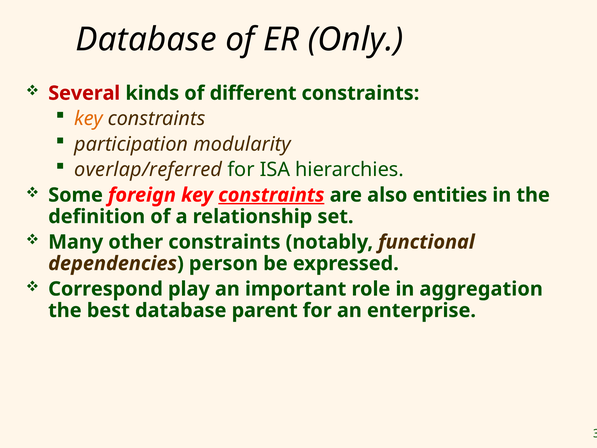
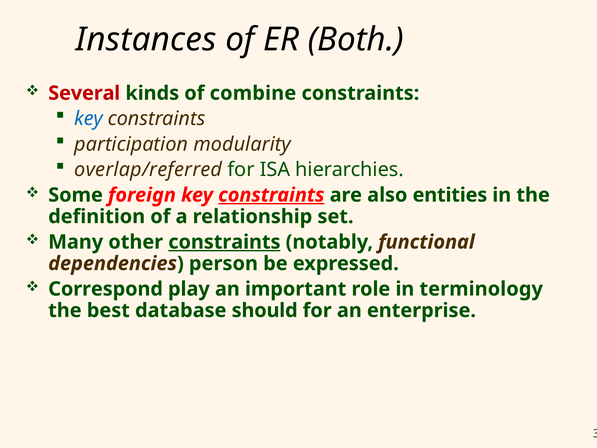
Database at (146, 40): Database -> Instances
Only: Only -> Both
different: different -> combine
key at (89, 119) colour: orange -> blue
constraints at (224, 242) underline: none -> present
aggregation: aggregation -> terminology
parent: parent -> should
